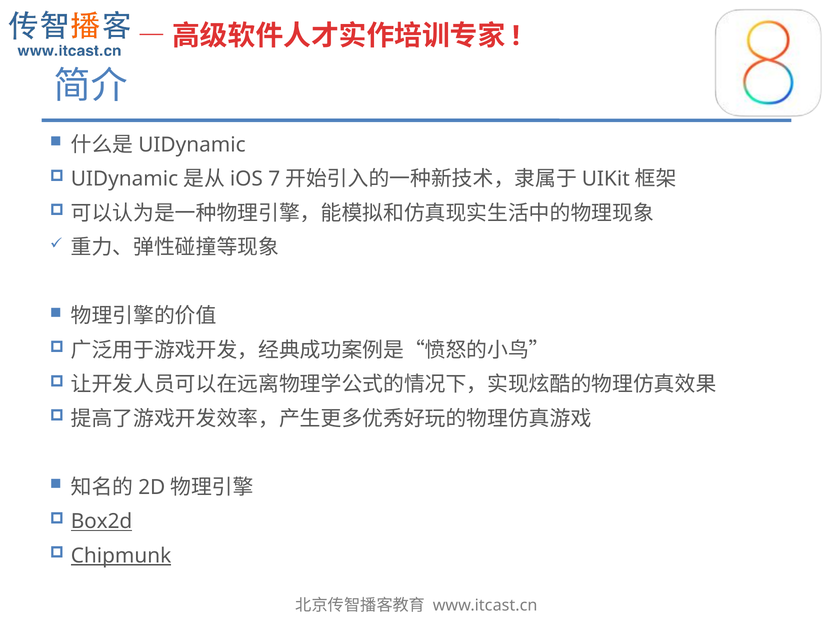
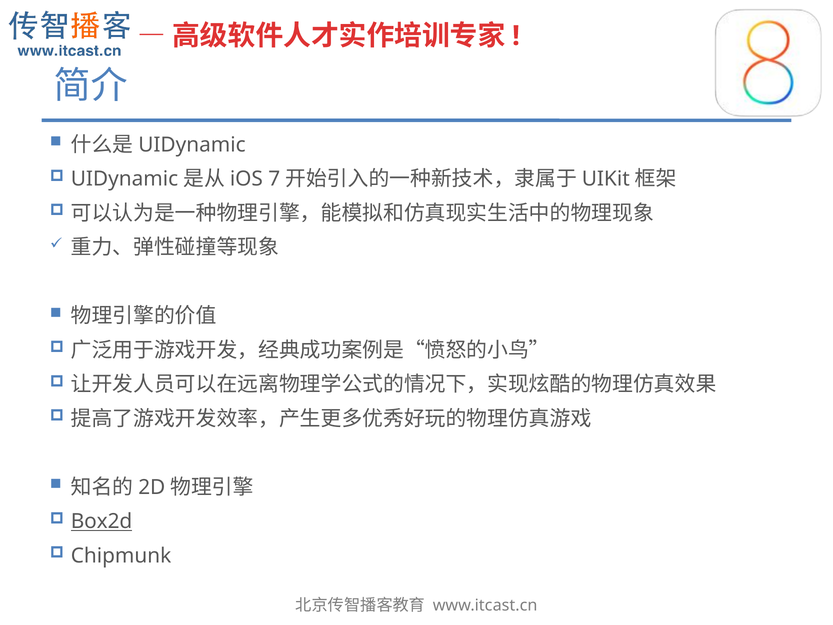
Chipmunk underline: present -> none
